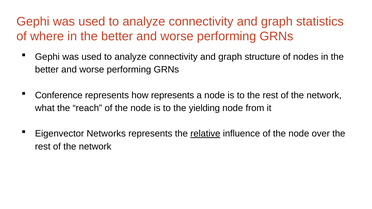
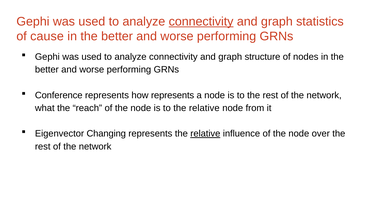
connectivity at (201, 21) underline: none -> present
where: where -> cause
to the yielding: yielding -> relative
Networks: Networks -> Changing
